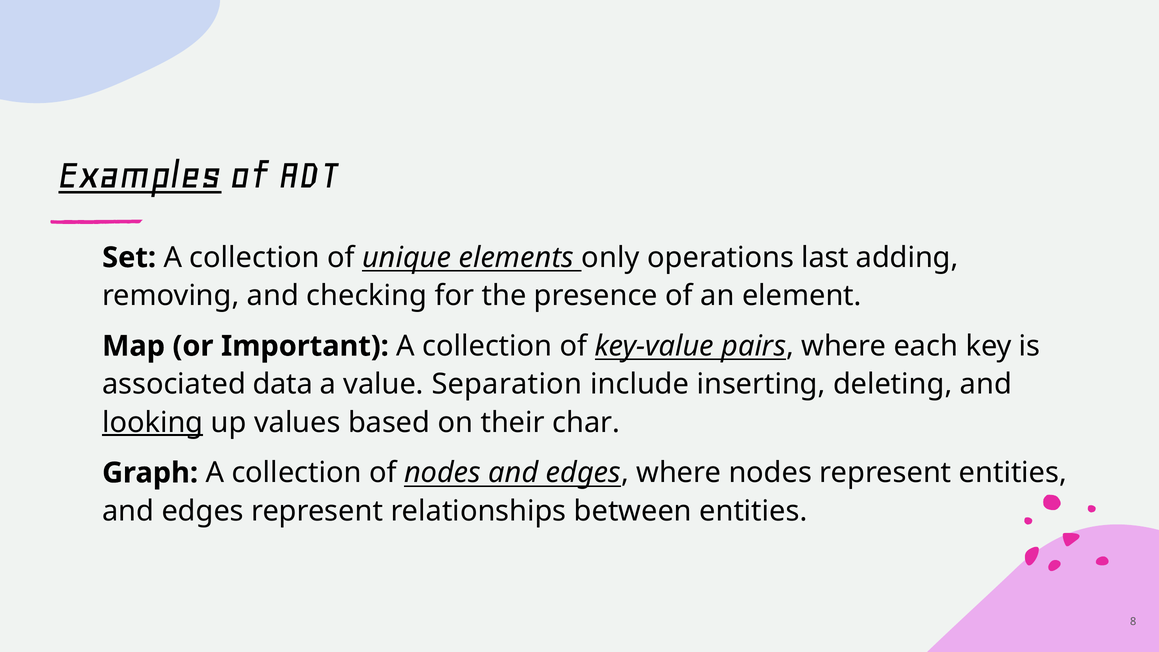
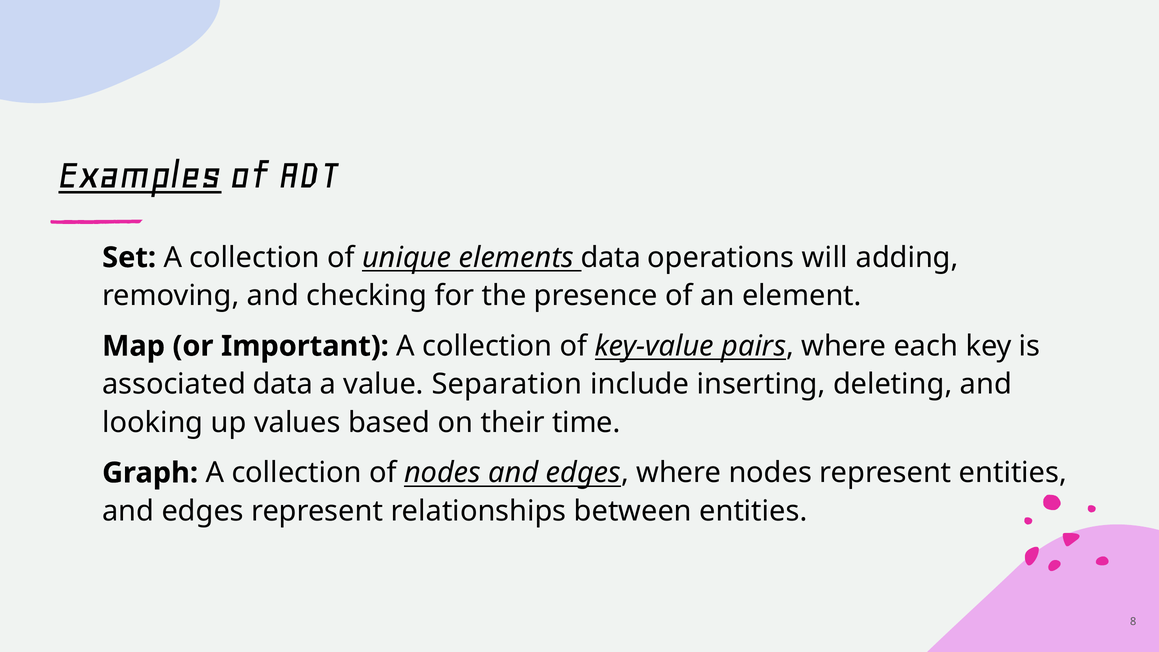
elements only: only -> data
last: last -> will
looking underline: present -> none
char: char -> time
